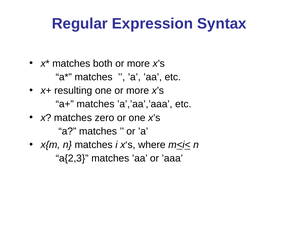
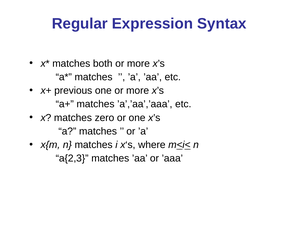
resulting: resulting -> previous
